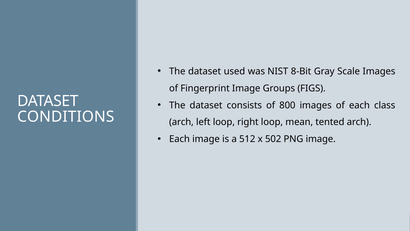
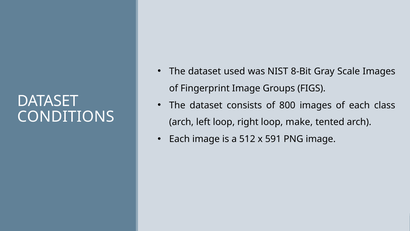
mean: mean -> make
502: 502 -> 591
